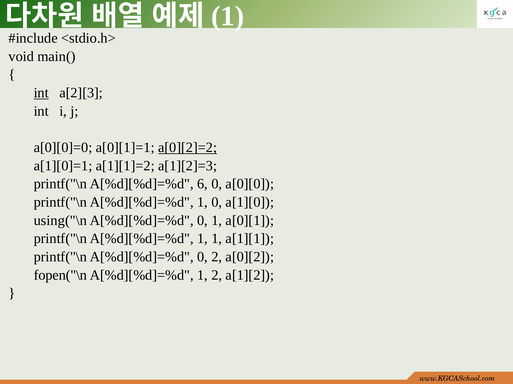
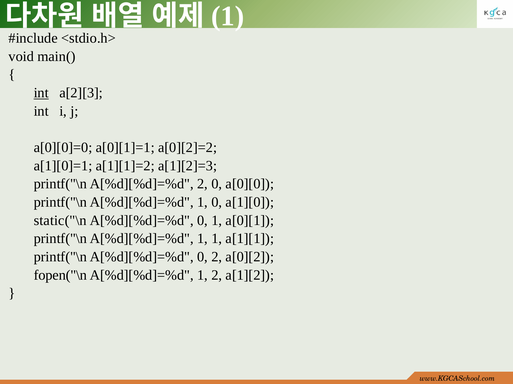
a[0][2]=2 underline: present -> none
A[%d][%d]=%d 6: 6 -> 2
using("\n: using("\n -> static("\n
